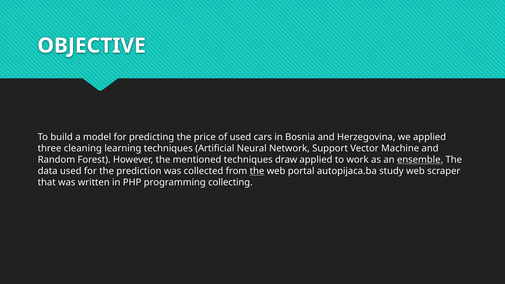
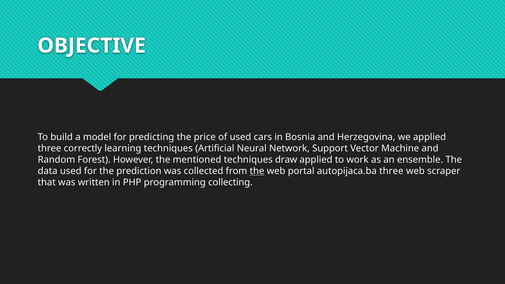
cleaning: cleaning -> correctly
ensemble underline: present -> none
autopijaca.ba study: study -> three
